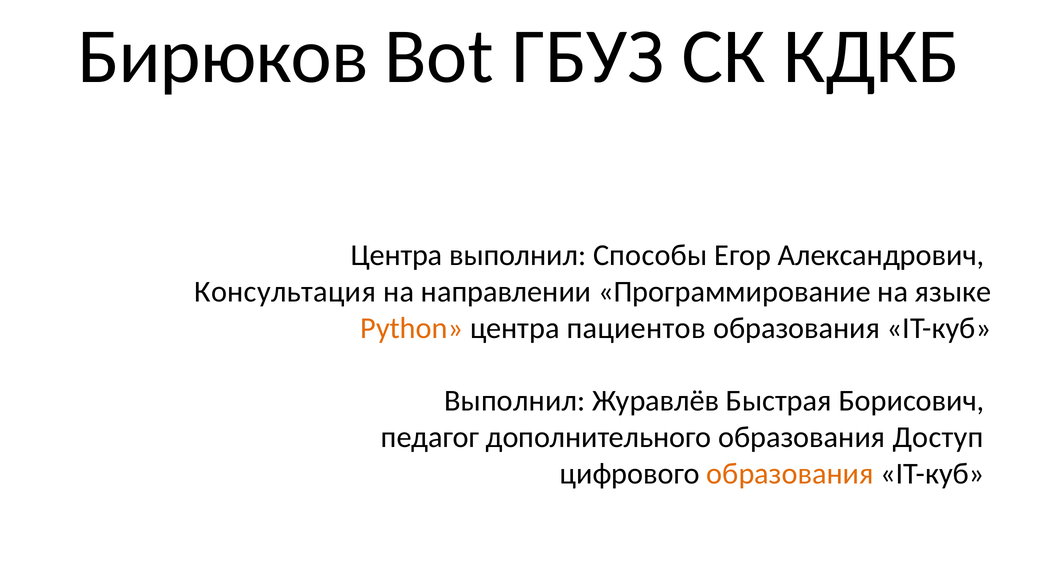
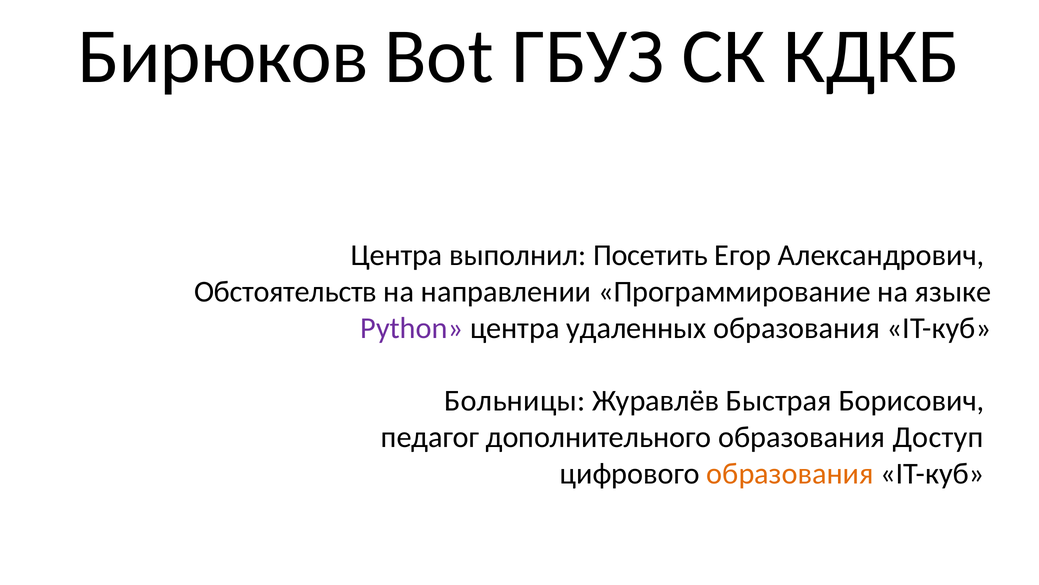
Способы: Способы -> Посетить
Консультация: Консультация -> Обстоятельств
Python colour: orange -> purple
пациентов: пациентов -> удаленных
Выполнил at (515, 401): Выполнил -> Больницы
